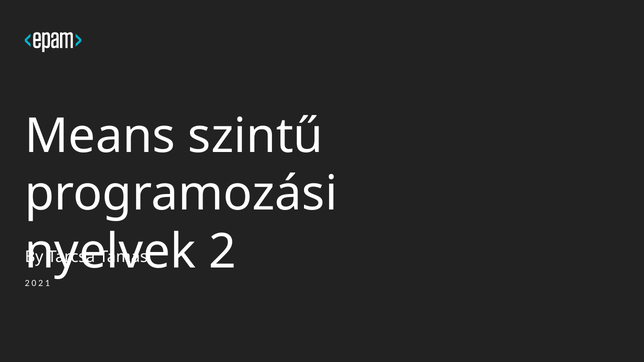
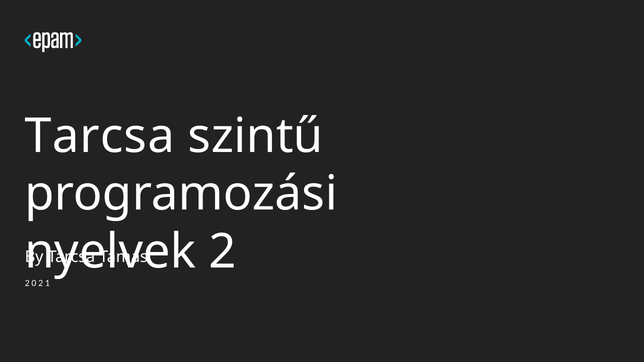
Means at (100, 136): Means -> Tarcsa
